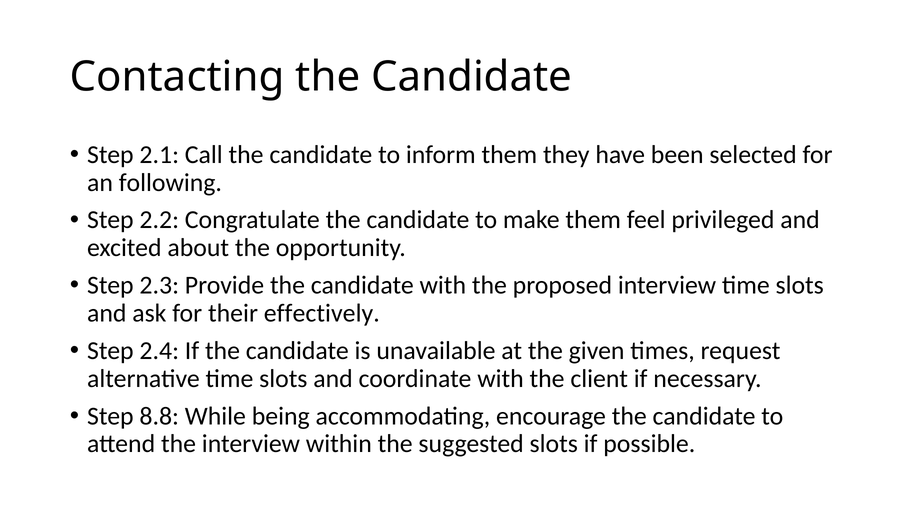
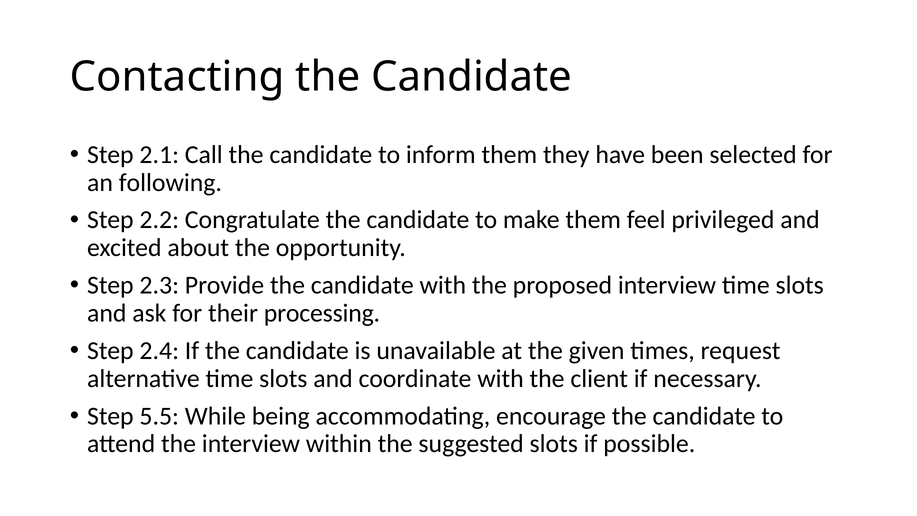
effectively: effectively -> processing
8.8: 8.8 -> 5.5
